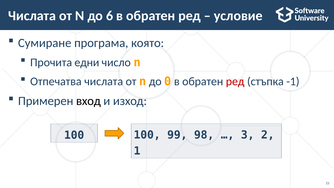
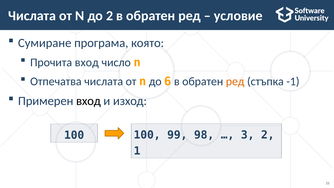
до 6: 6 -> 2
Прочита едни: едни -> вход
0: 0 -> 6
ред at (235, 81) colour: red -> orange
